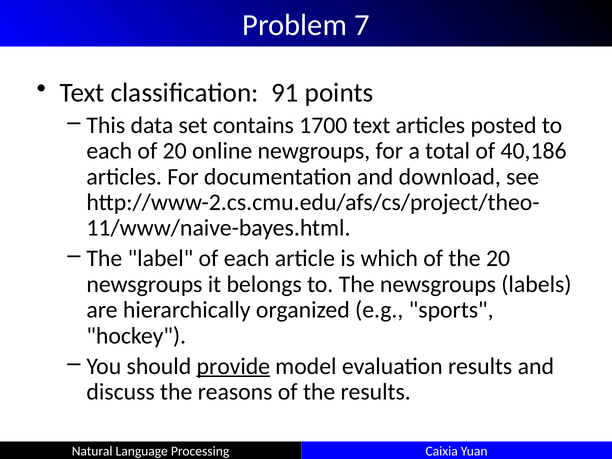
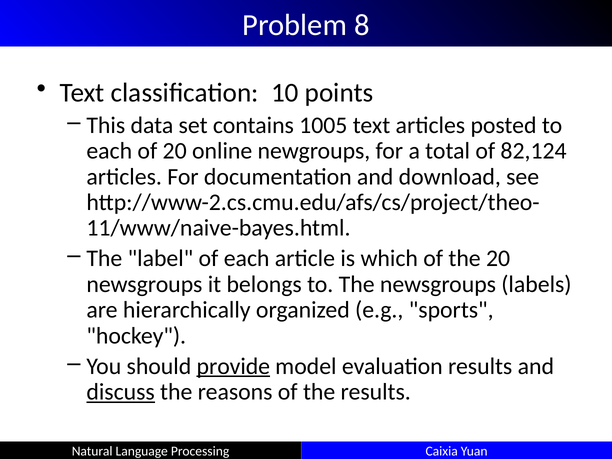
7: 7 -> 8
91: 91 -> 10
1700: 1700 -> 1005
40,186: 40,186 -> 82,124
discuss underline: none -> present
